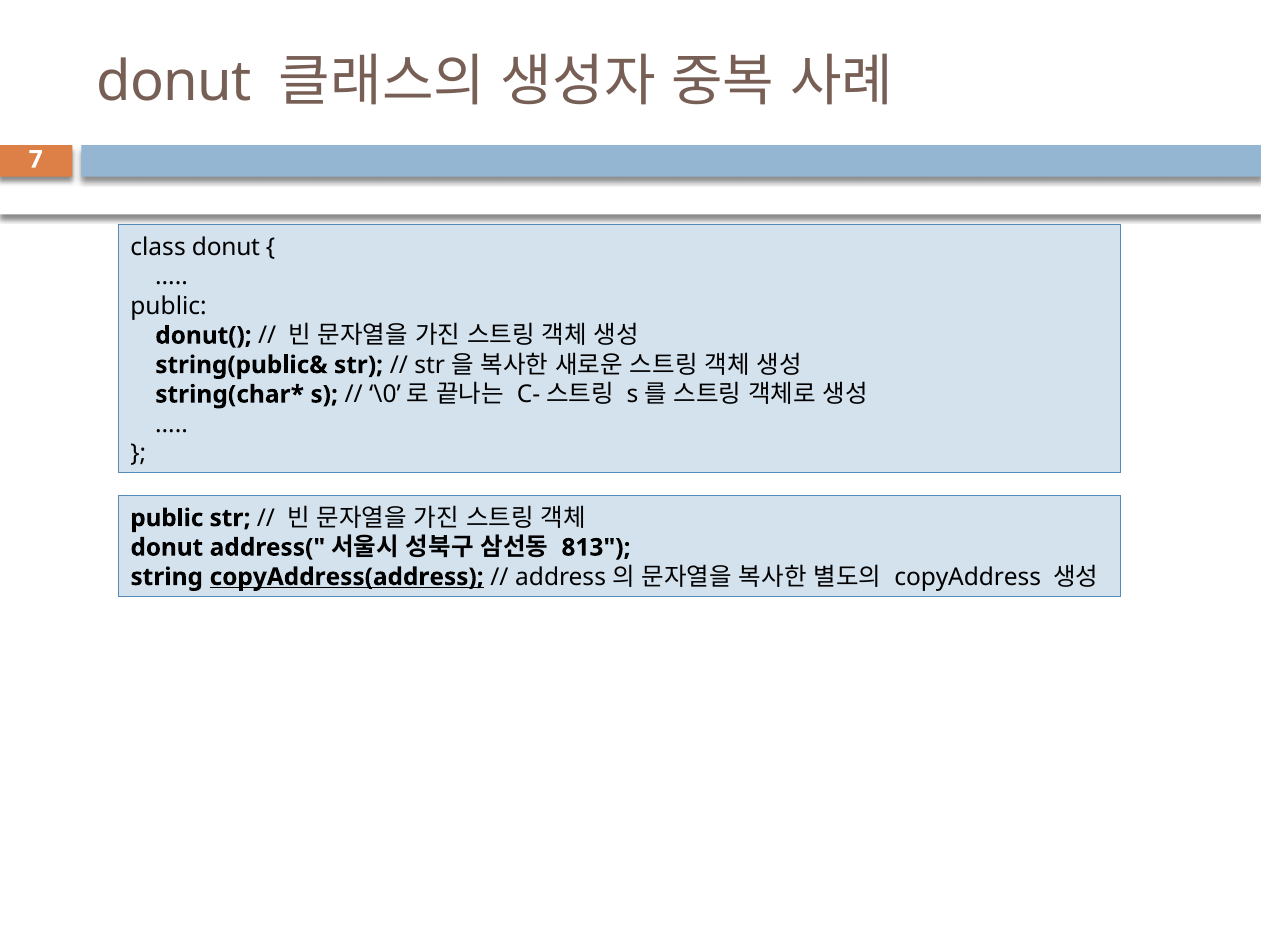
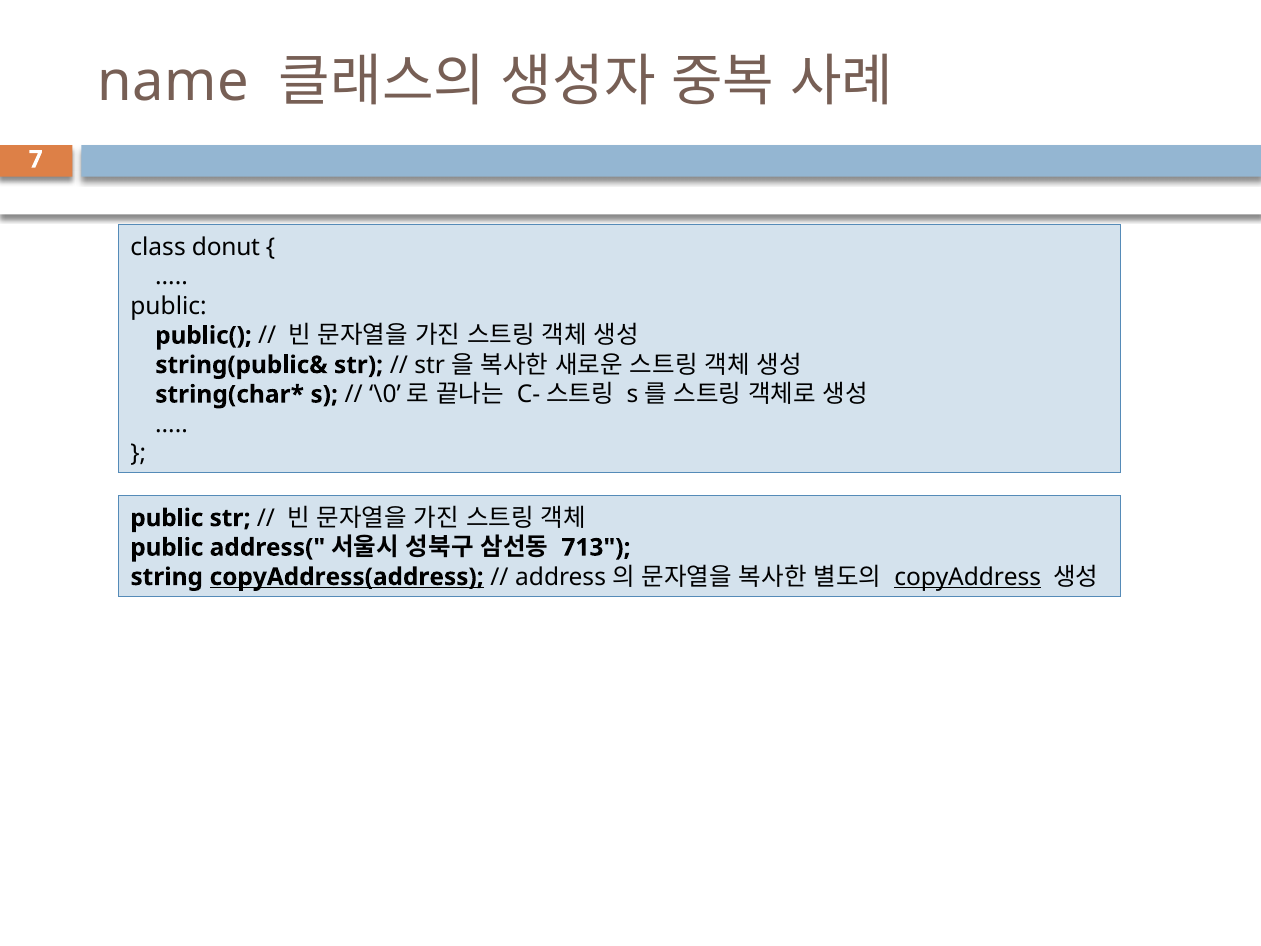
donut at (174, 82): donut -> name
donut(: donut( -> public(
donut at (167, 547): donut -> public
813: 813 -> 713
copyAddress underline: none -> present
